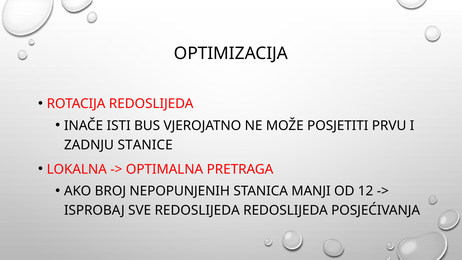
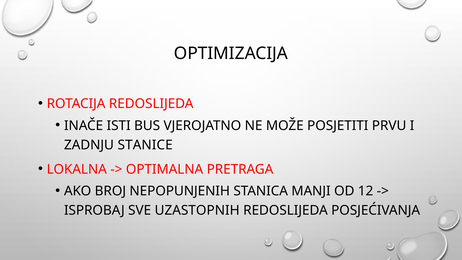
SVE REDOSLIJEDA: REDOSLIJEDA -> UZASTOPNIH
